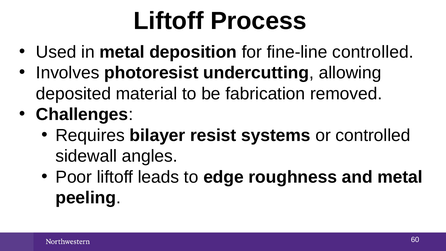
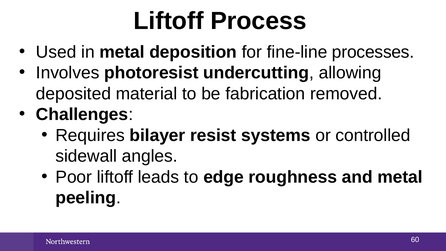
fine-line controlled: controlled -> processes
